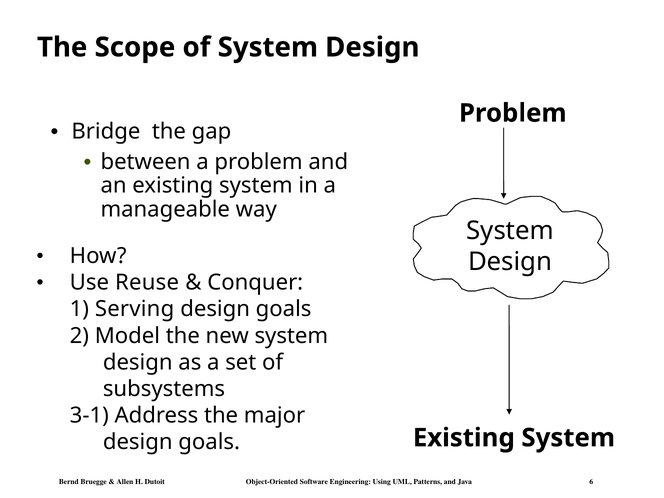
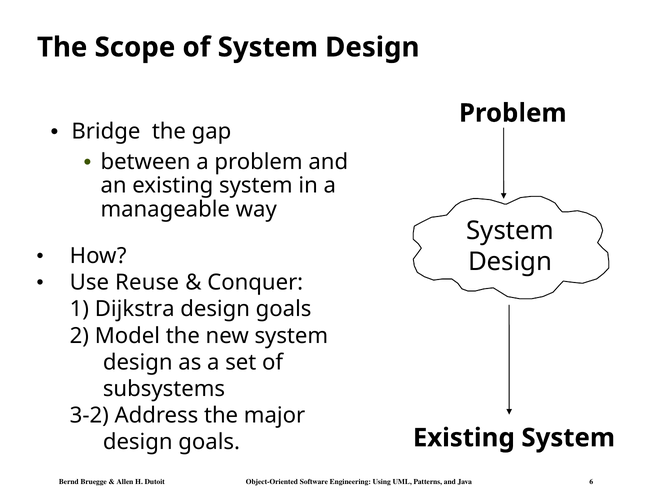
Serving: Serving -> Dijkstra
3-1: 3-1 -> 3-2
